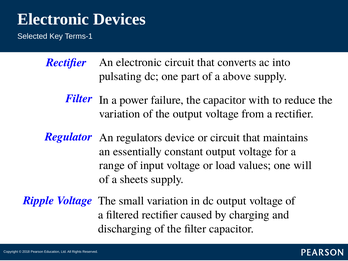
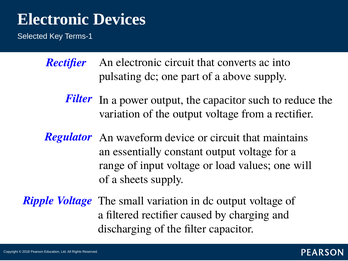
power failure: failure -> output
with: with -> such
regulators: regulators -> waveform
